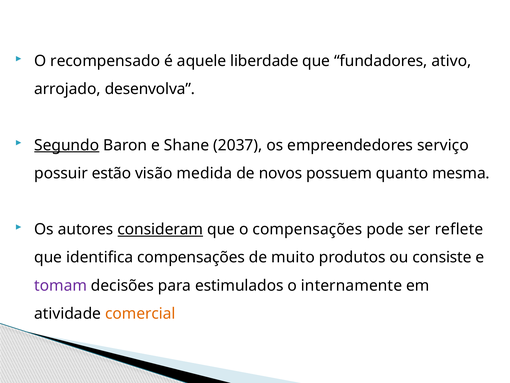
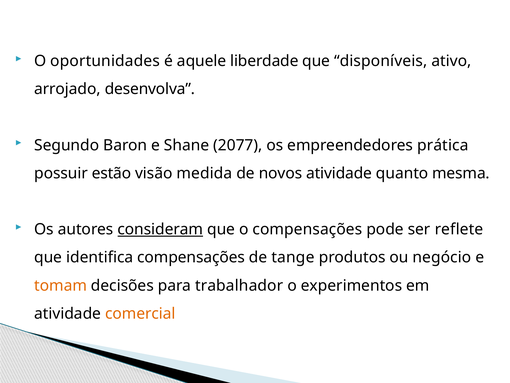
recompensado: recompensado -> oportunidades
fundadores: fundadores -> disponíveis
Segundo underline: present -> none
2037: 2037 -> 2077
serviço: serviço -> prática
novos possuem: possuem -> atividade
muito: muito -> tange
consiste: consiste -> negócio
tomam colour: purple -> orange
estimulados: estimulados -> trabalhador
internamente: internamente -> experimentos
